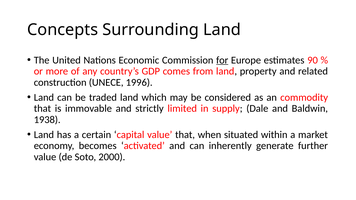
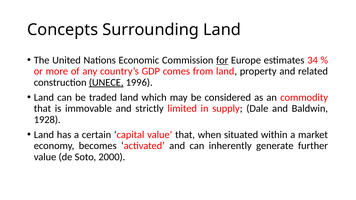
90: 90 -> 34
UNECE underline: none -> present
1938: 1938 -> 1928
